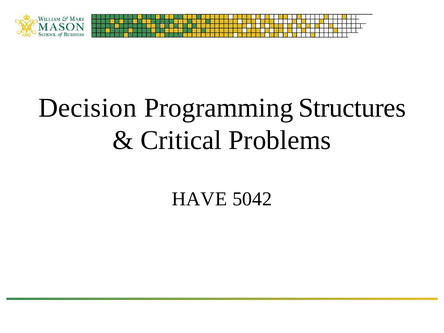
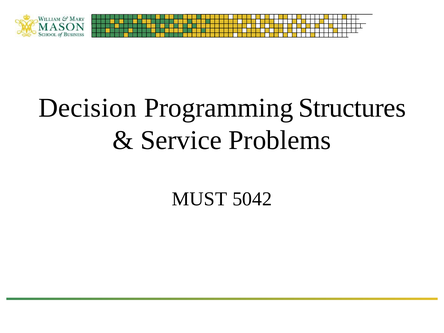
Critical: Critical -> Service
HAVE: HAVE -> MUST
